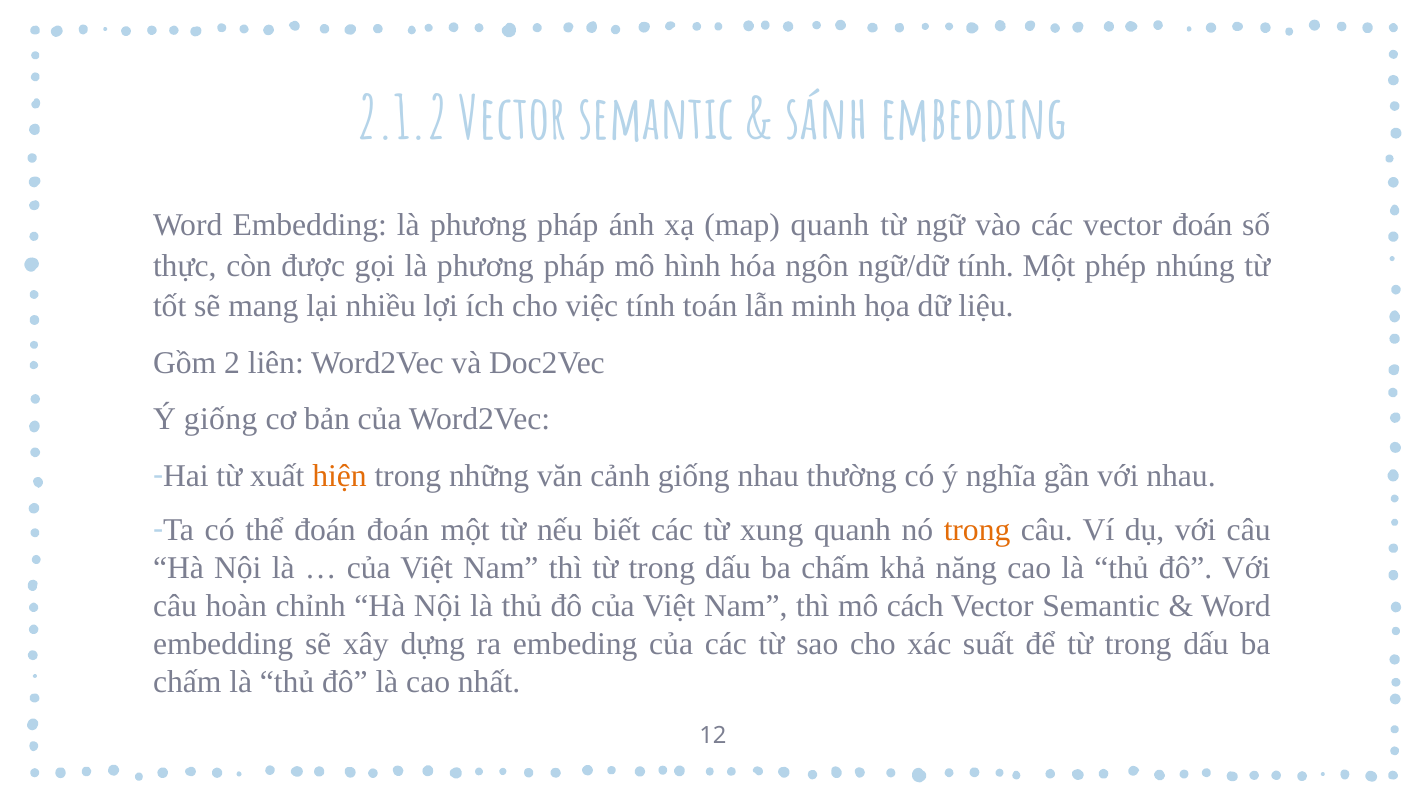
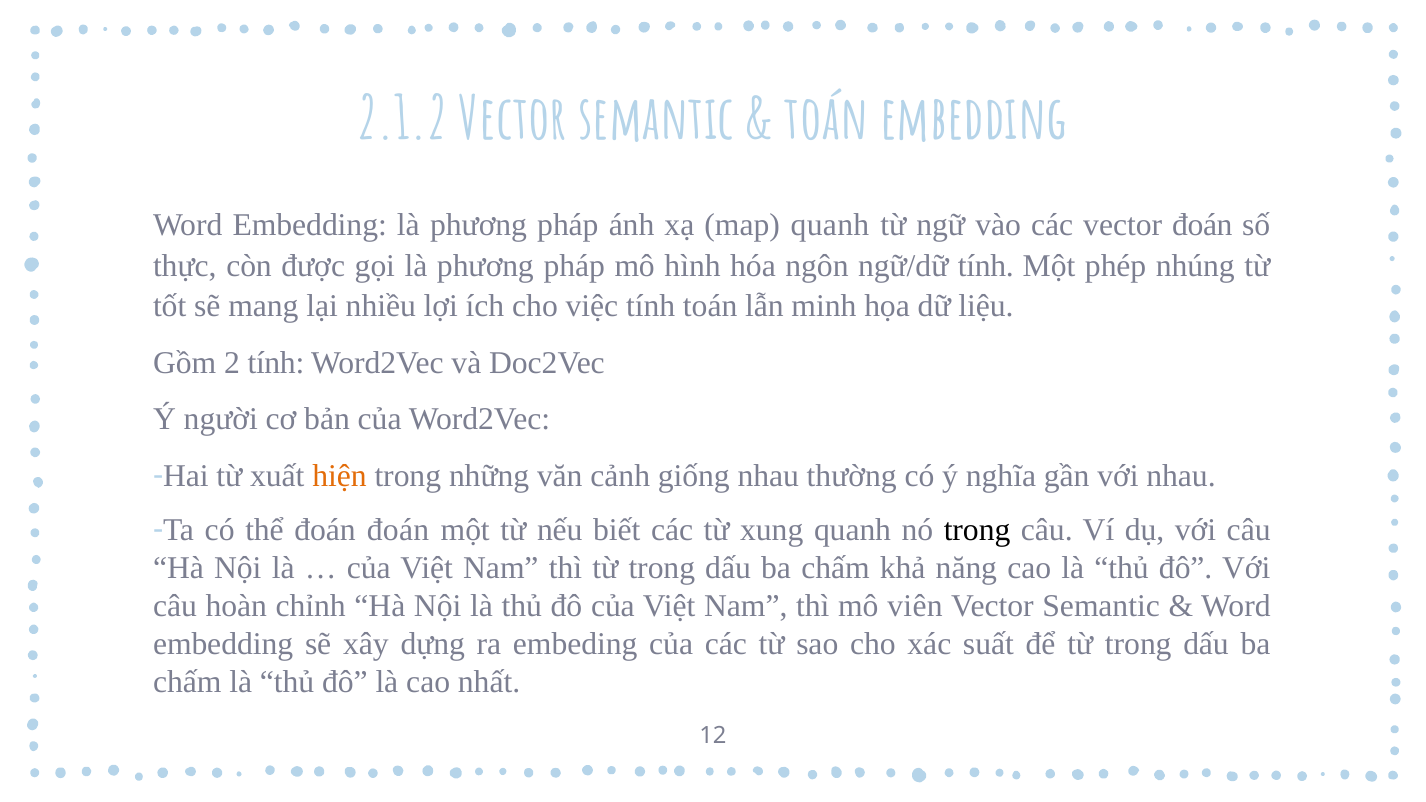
sánh at (827, 120): sánh -> toán
2 liên: liên -> tính
Ý giống: giống -> người
trong at (977, 530) colour: orange -> black
cách: cách -> viên
